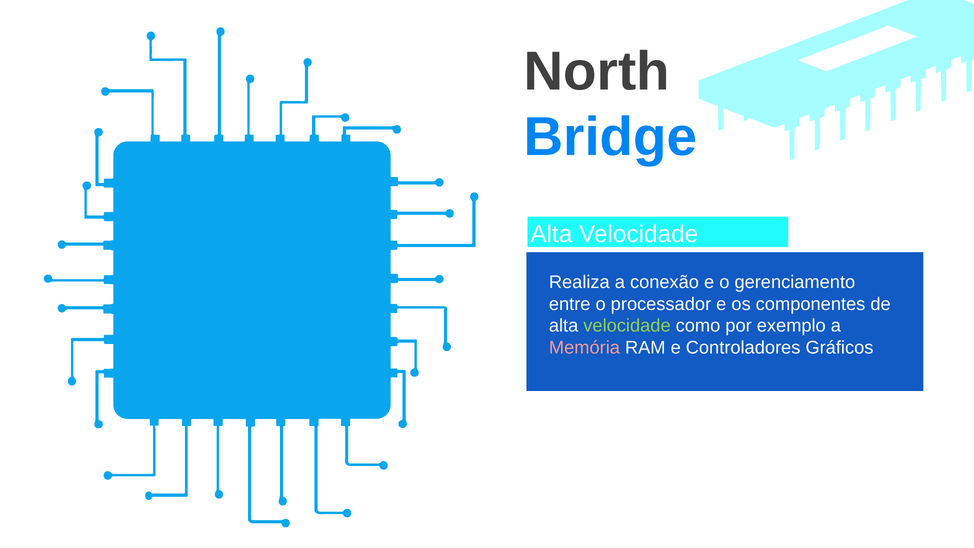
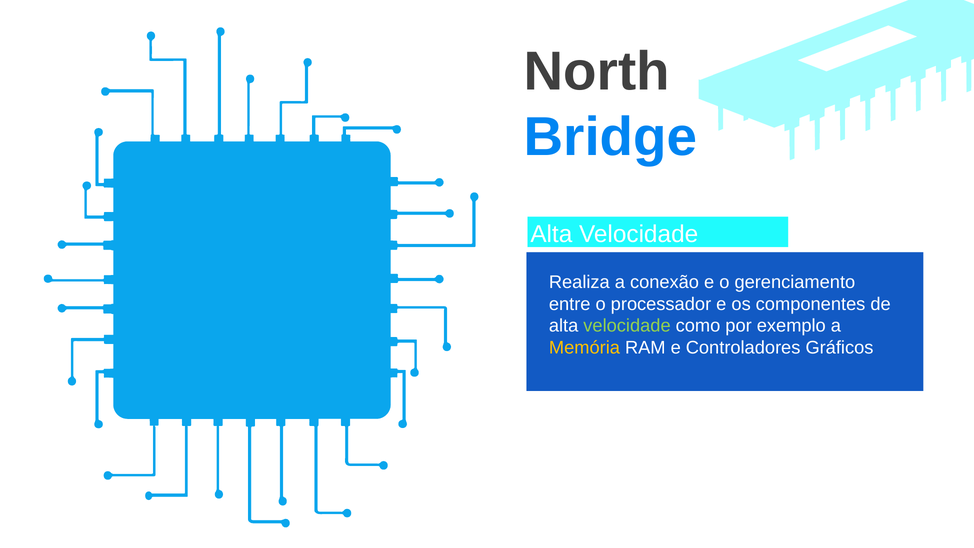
Memória colour: pink -> yellow
